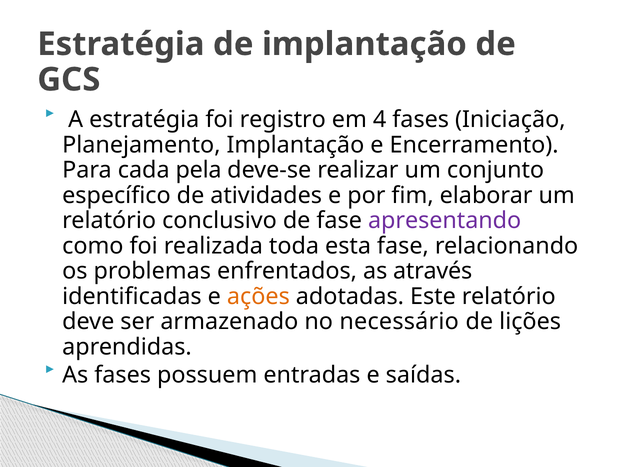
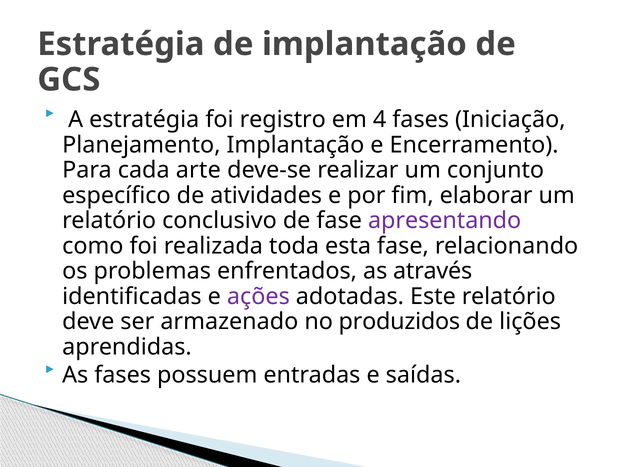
pela: pela -> arte
ações colour: orange -> purple
necessário: necessário -> produzidos
